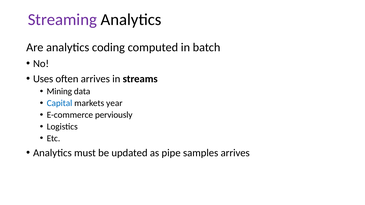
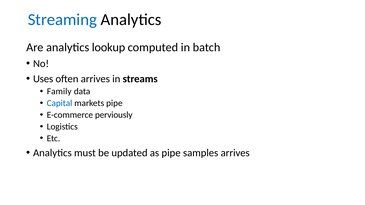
Streaming colour: purple -> blue
coding: coding -> lookup
Mining: Mining -> Family
markets year: year -> pipe
